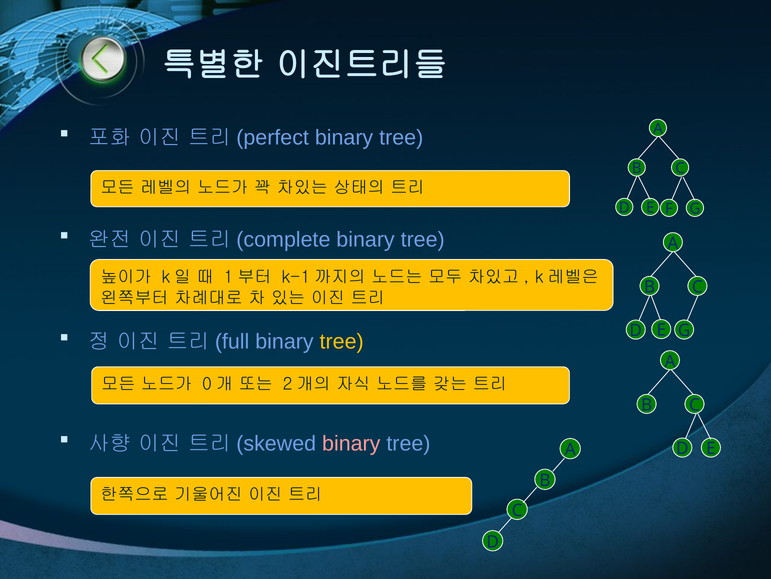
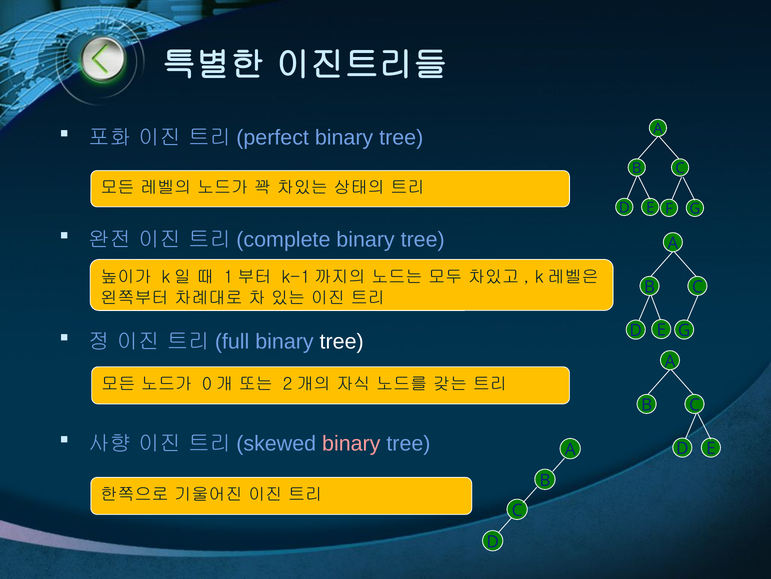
tree at (342, 341) colour: yellow -> white
